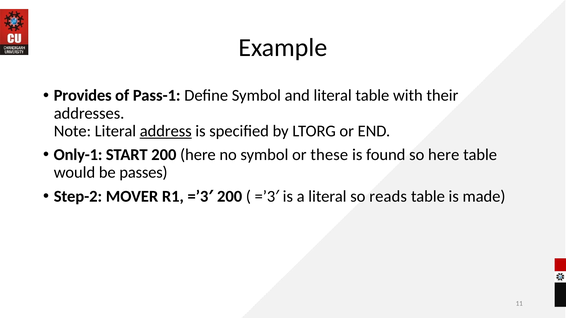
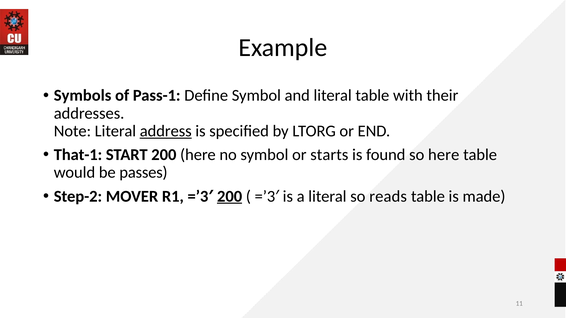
Provides: Provides -> Symbols
Only-1: Only-1 -> That-1
these: these -> starts
200 at (230, 196) underline: none -> present
